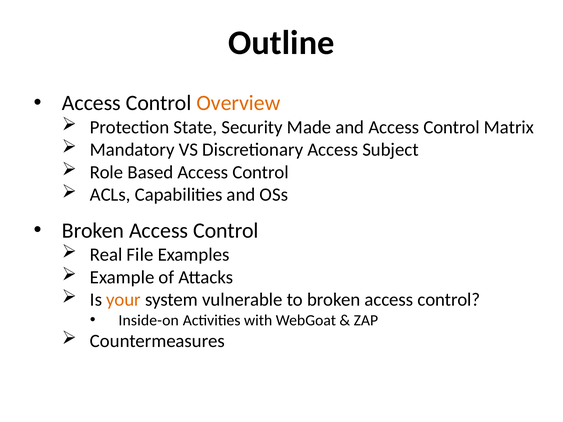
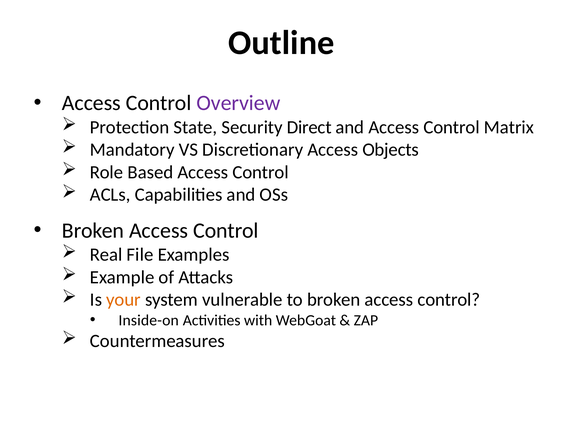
Overview colour: orange -> purple
Made: Made -> Direct
Subject: Subject -> Objects
